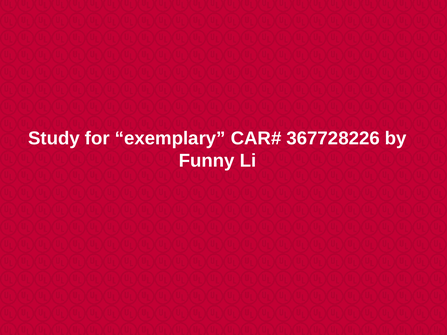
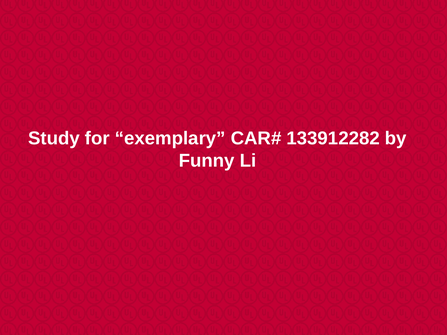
367728226: 367728226 -> 133912282
